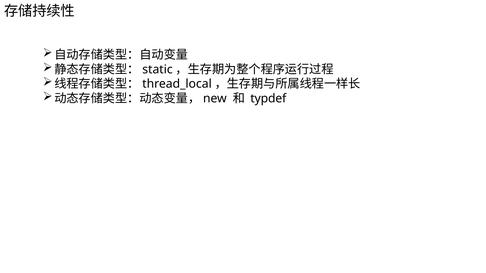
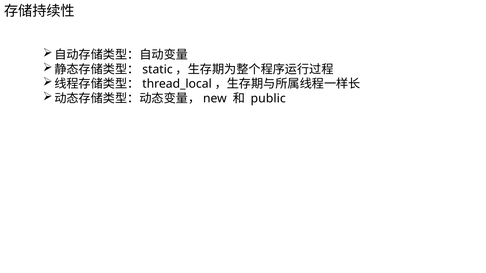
typdef: typdef -> public
